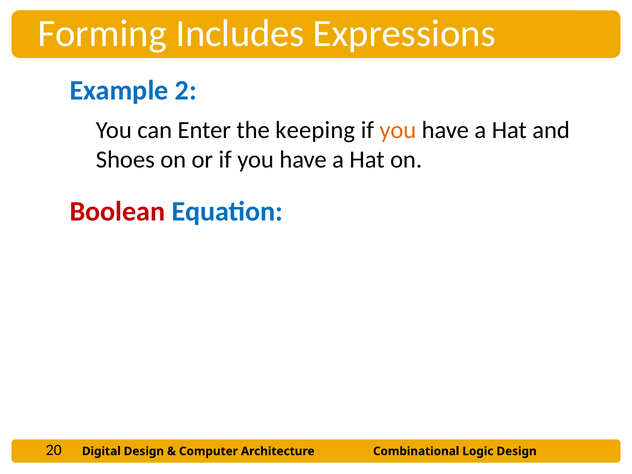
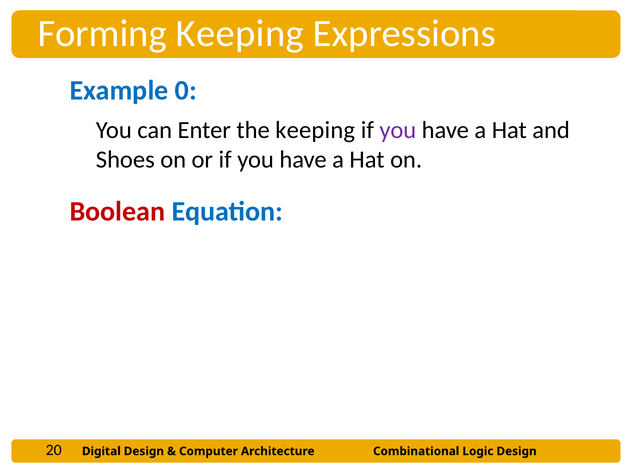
Forming Includes: Includes -> Keeping
2: 2 -> 0
you at (398, 130) colour: orange -> purple
